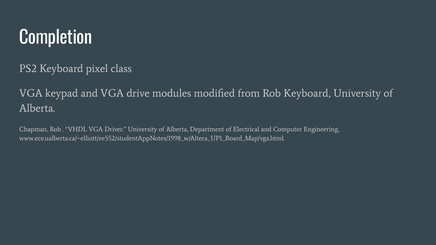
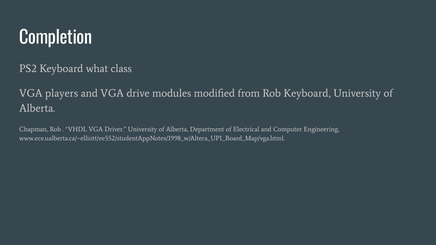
pixel: pixel -> what
keypad: keypad -> players
